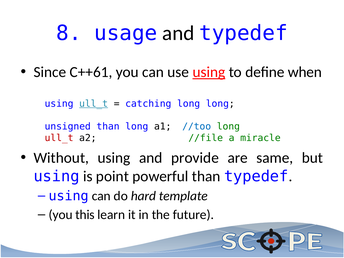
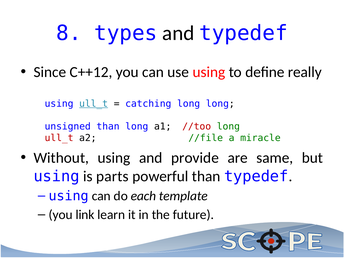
usage: usage -> types
C++61: C++61 -> C++12
using at (209, 72) underline: present -> none
when: when -> really
//too colour: blue -> red
point: point -> parts
hard: hard -> each
this: this -> link
